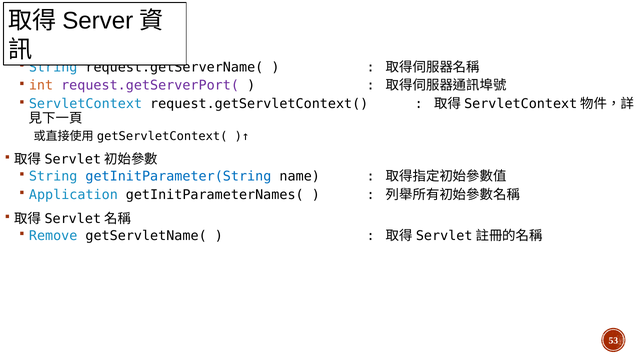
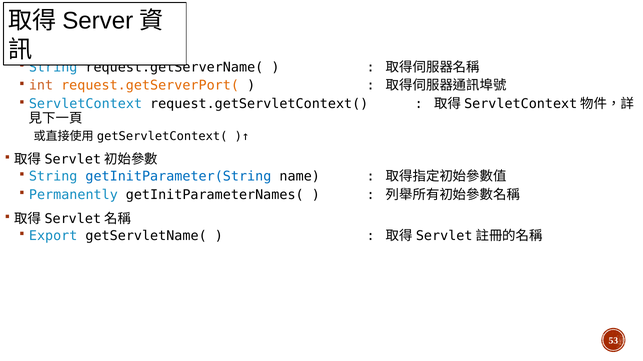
request.getServerPort( colour: purple -> orange
Application: Application -> Permanently
Remove: Remove -> Export
